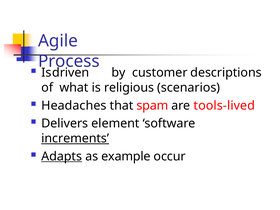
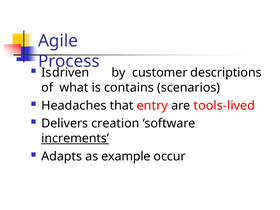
religious: religious -> contains
spam: spam -> entry
element: element -> creation
Adapts underline: present -> none
